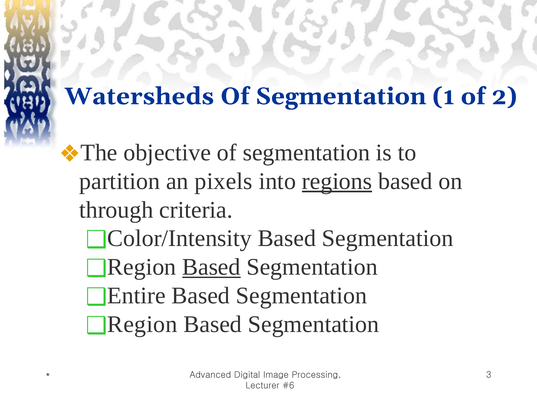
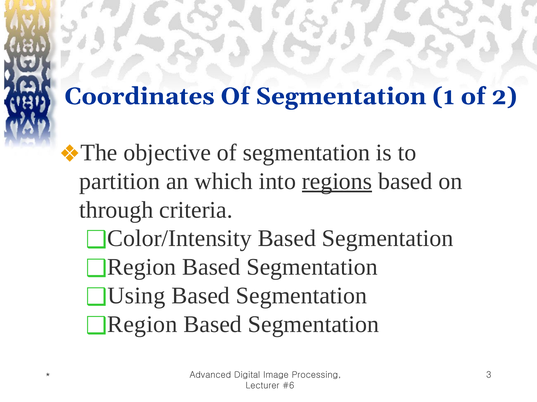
Watersheds: Watersheds -> Coordinates
pixels: pixels -> which
Based at (211, 268) underline: present -> none
Entire: Entire -> Using
